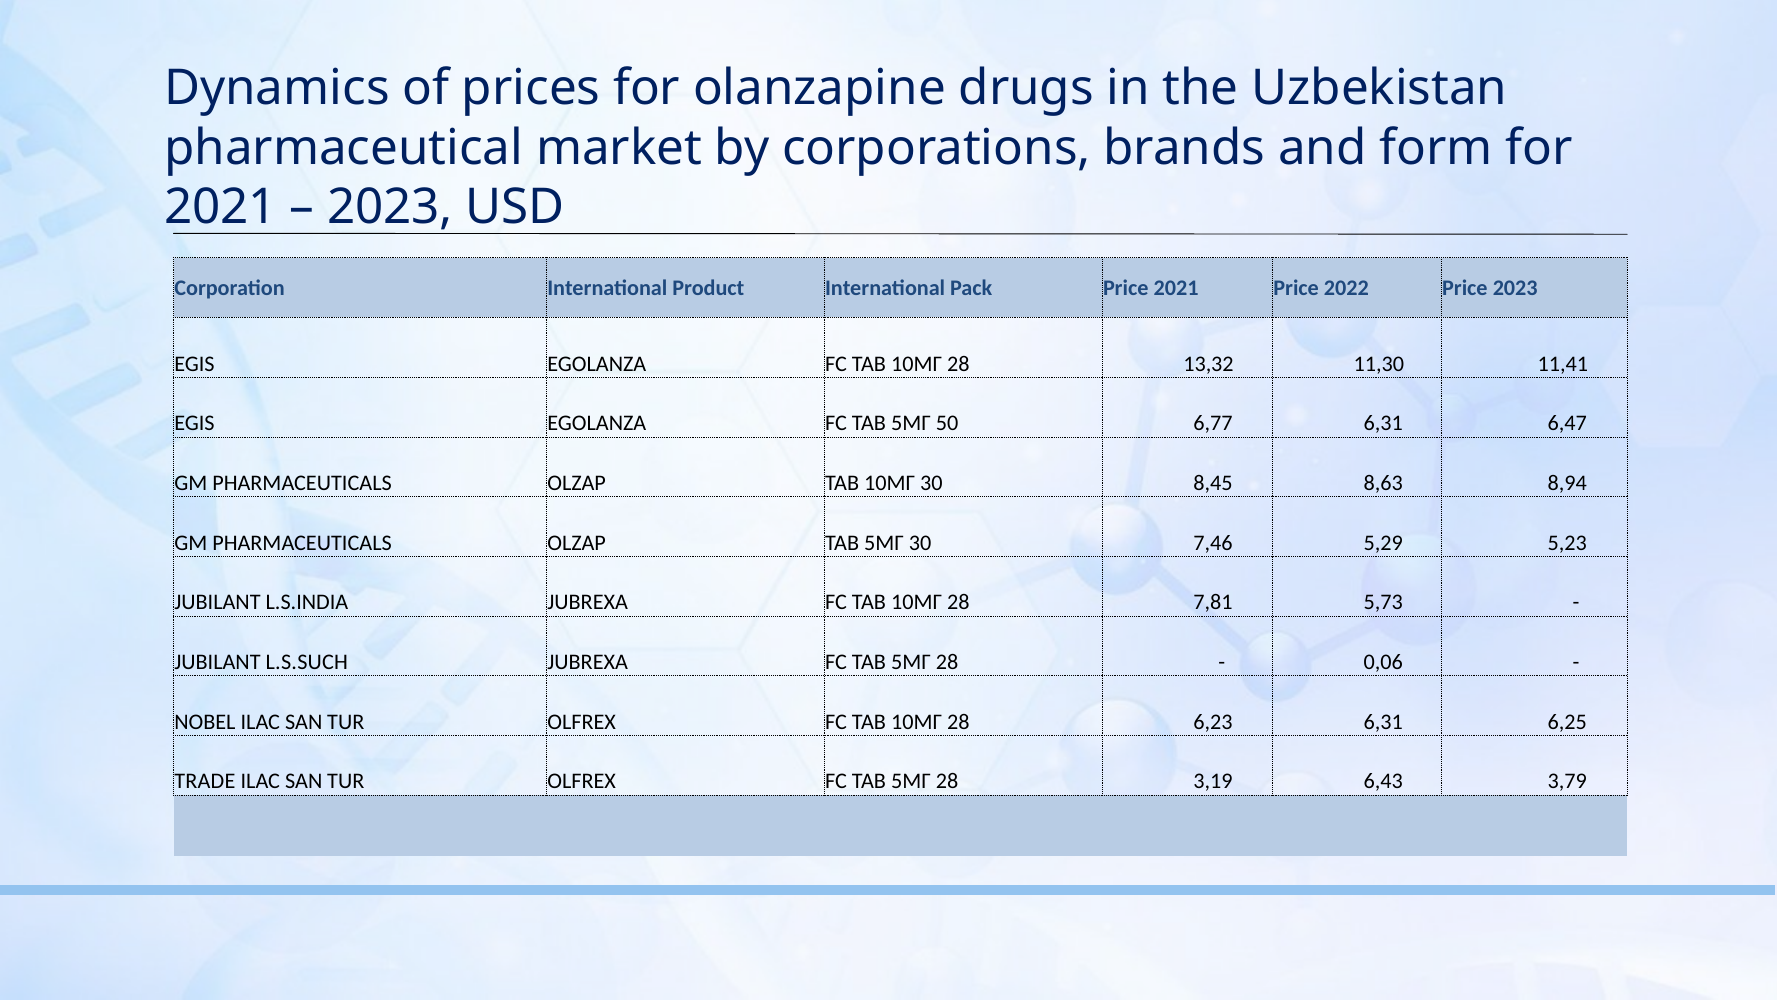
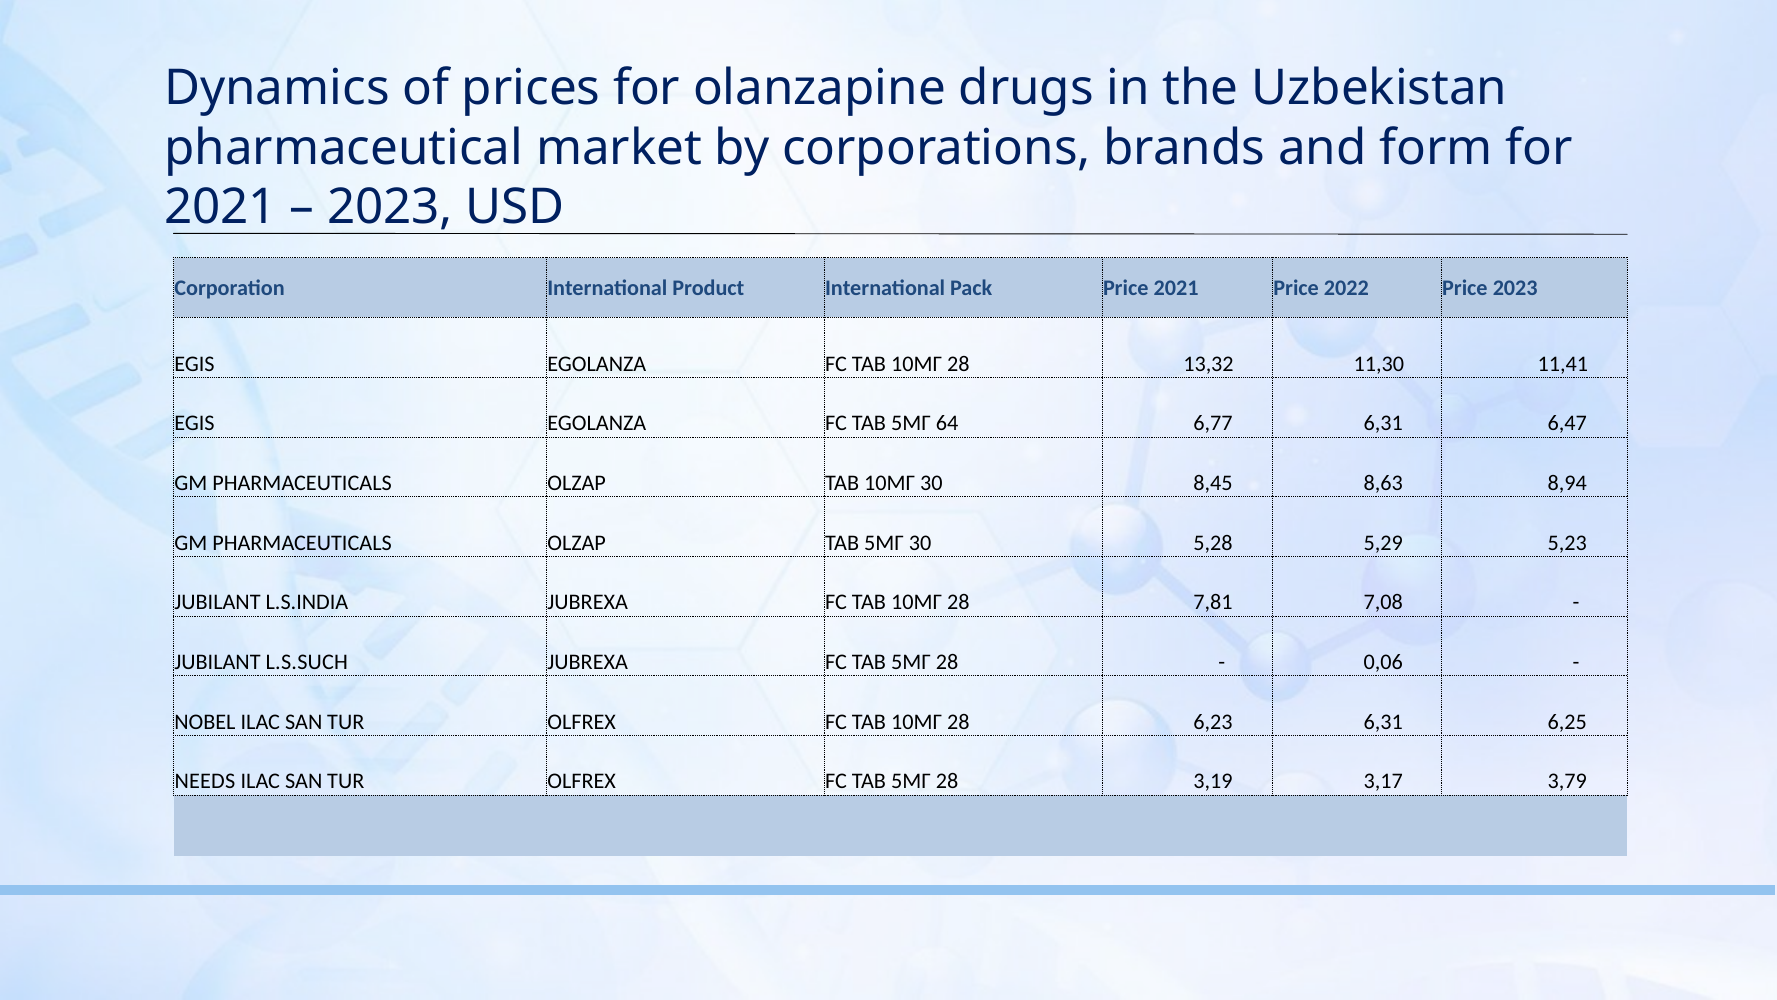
50: 50 -> 64
7,46: 7,46 -> 5,28
5,73: 5,73 -> 7,08
TRADE: TRADE -> NEEDS
6,43: 6,43 -> 3,17
